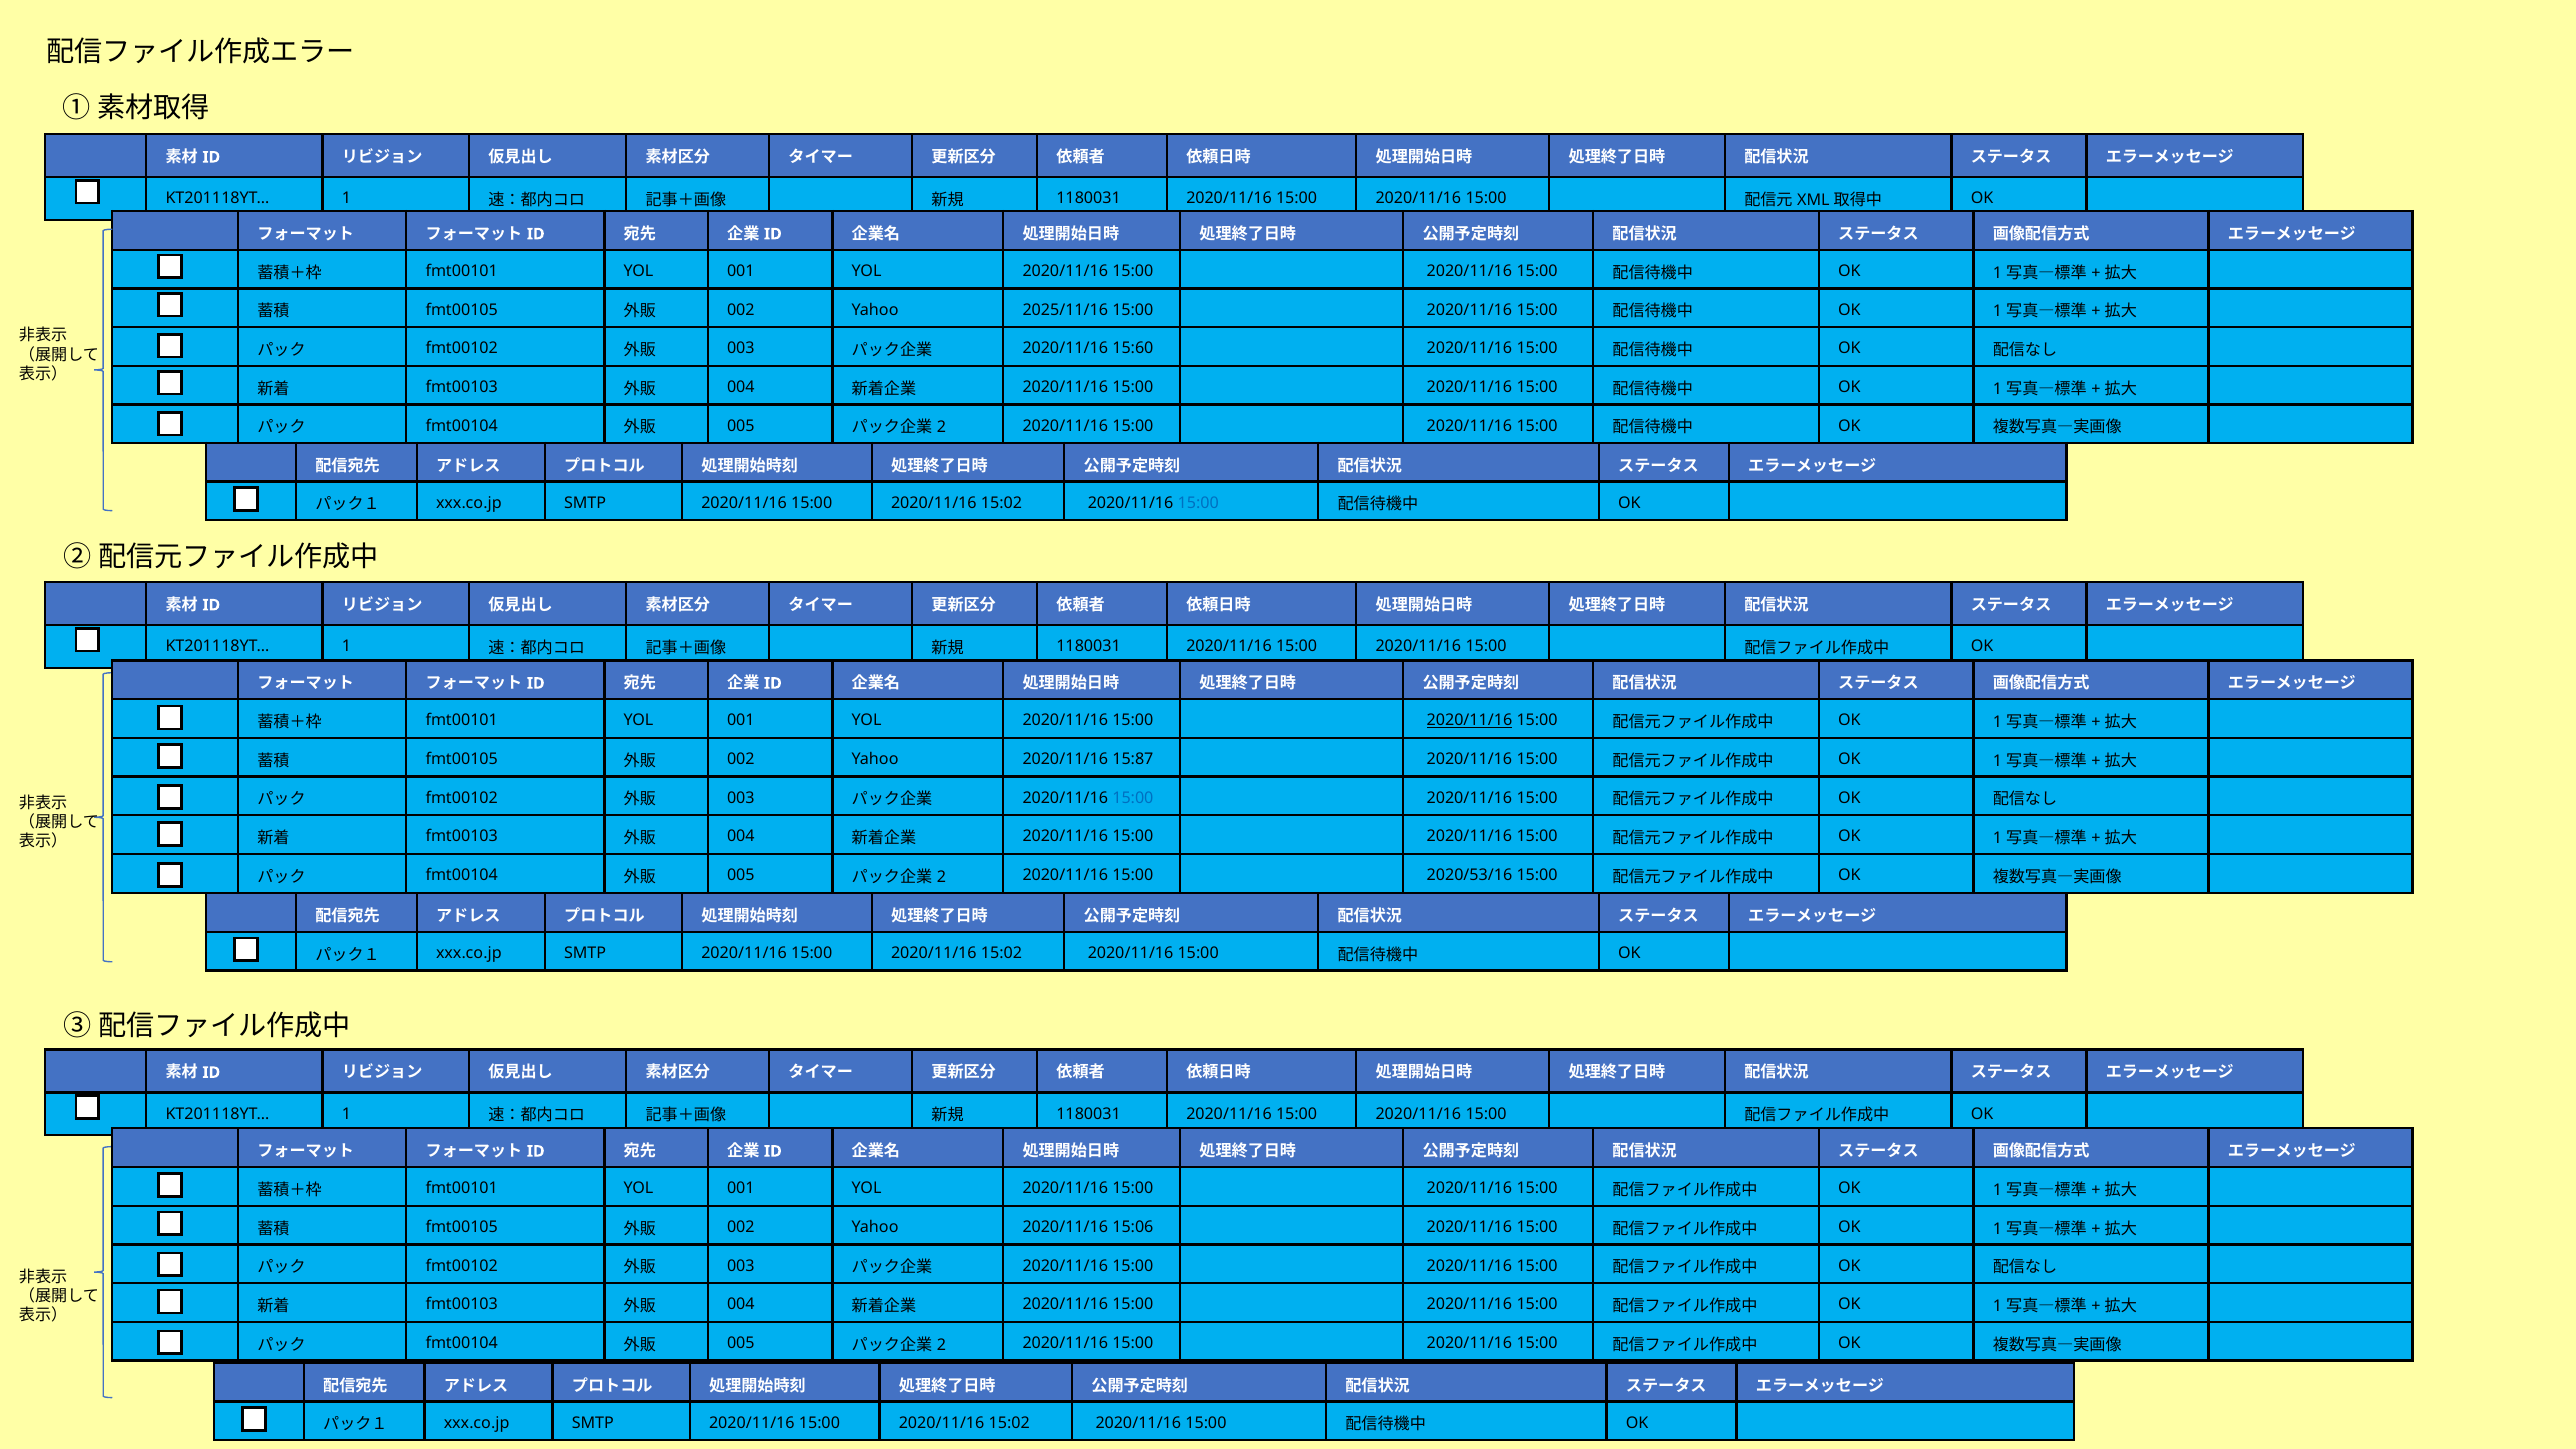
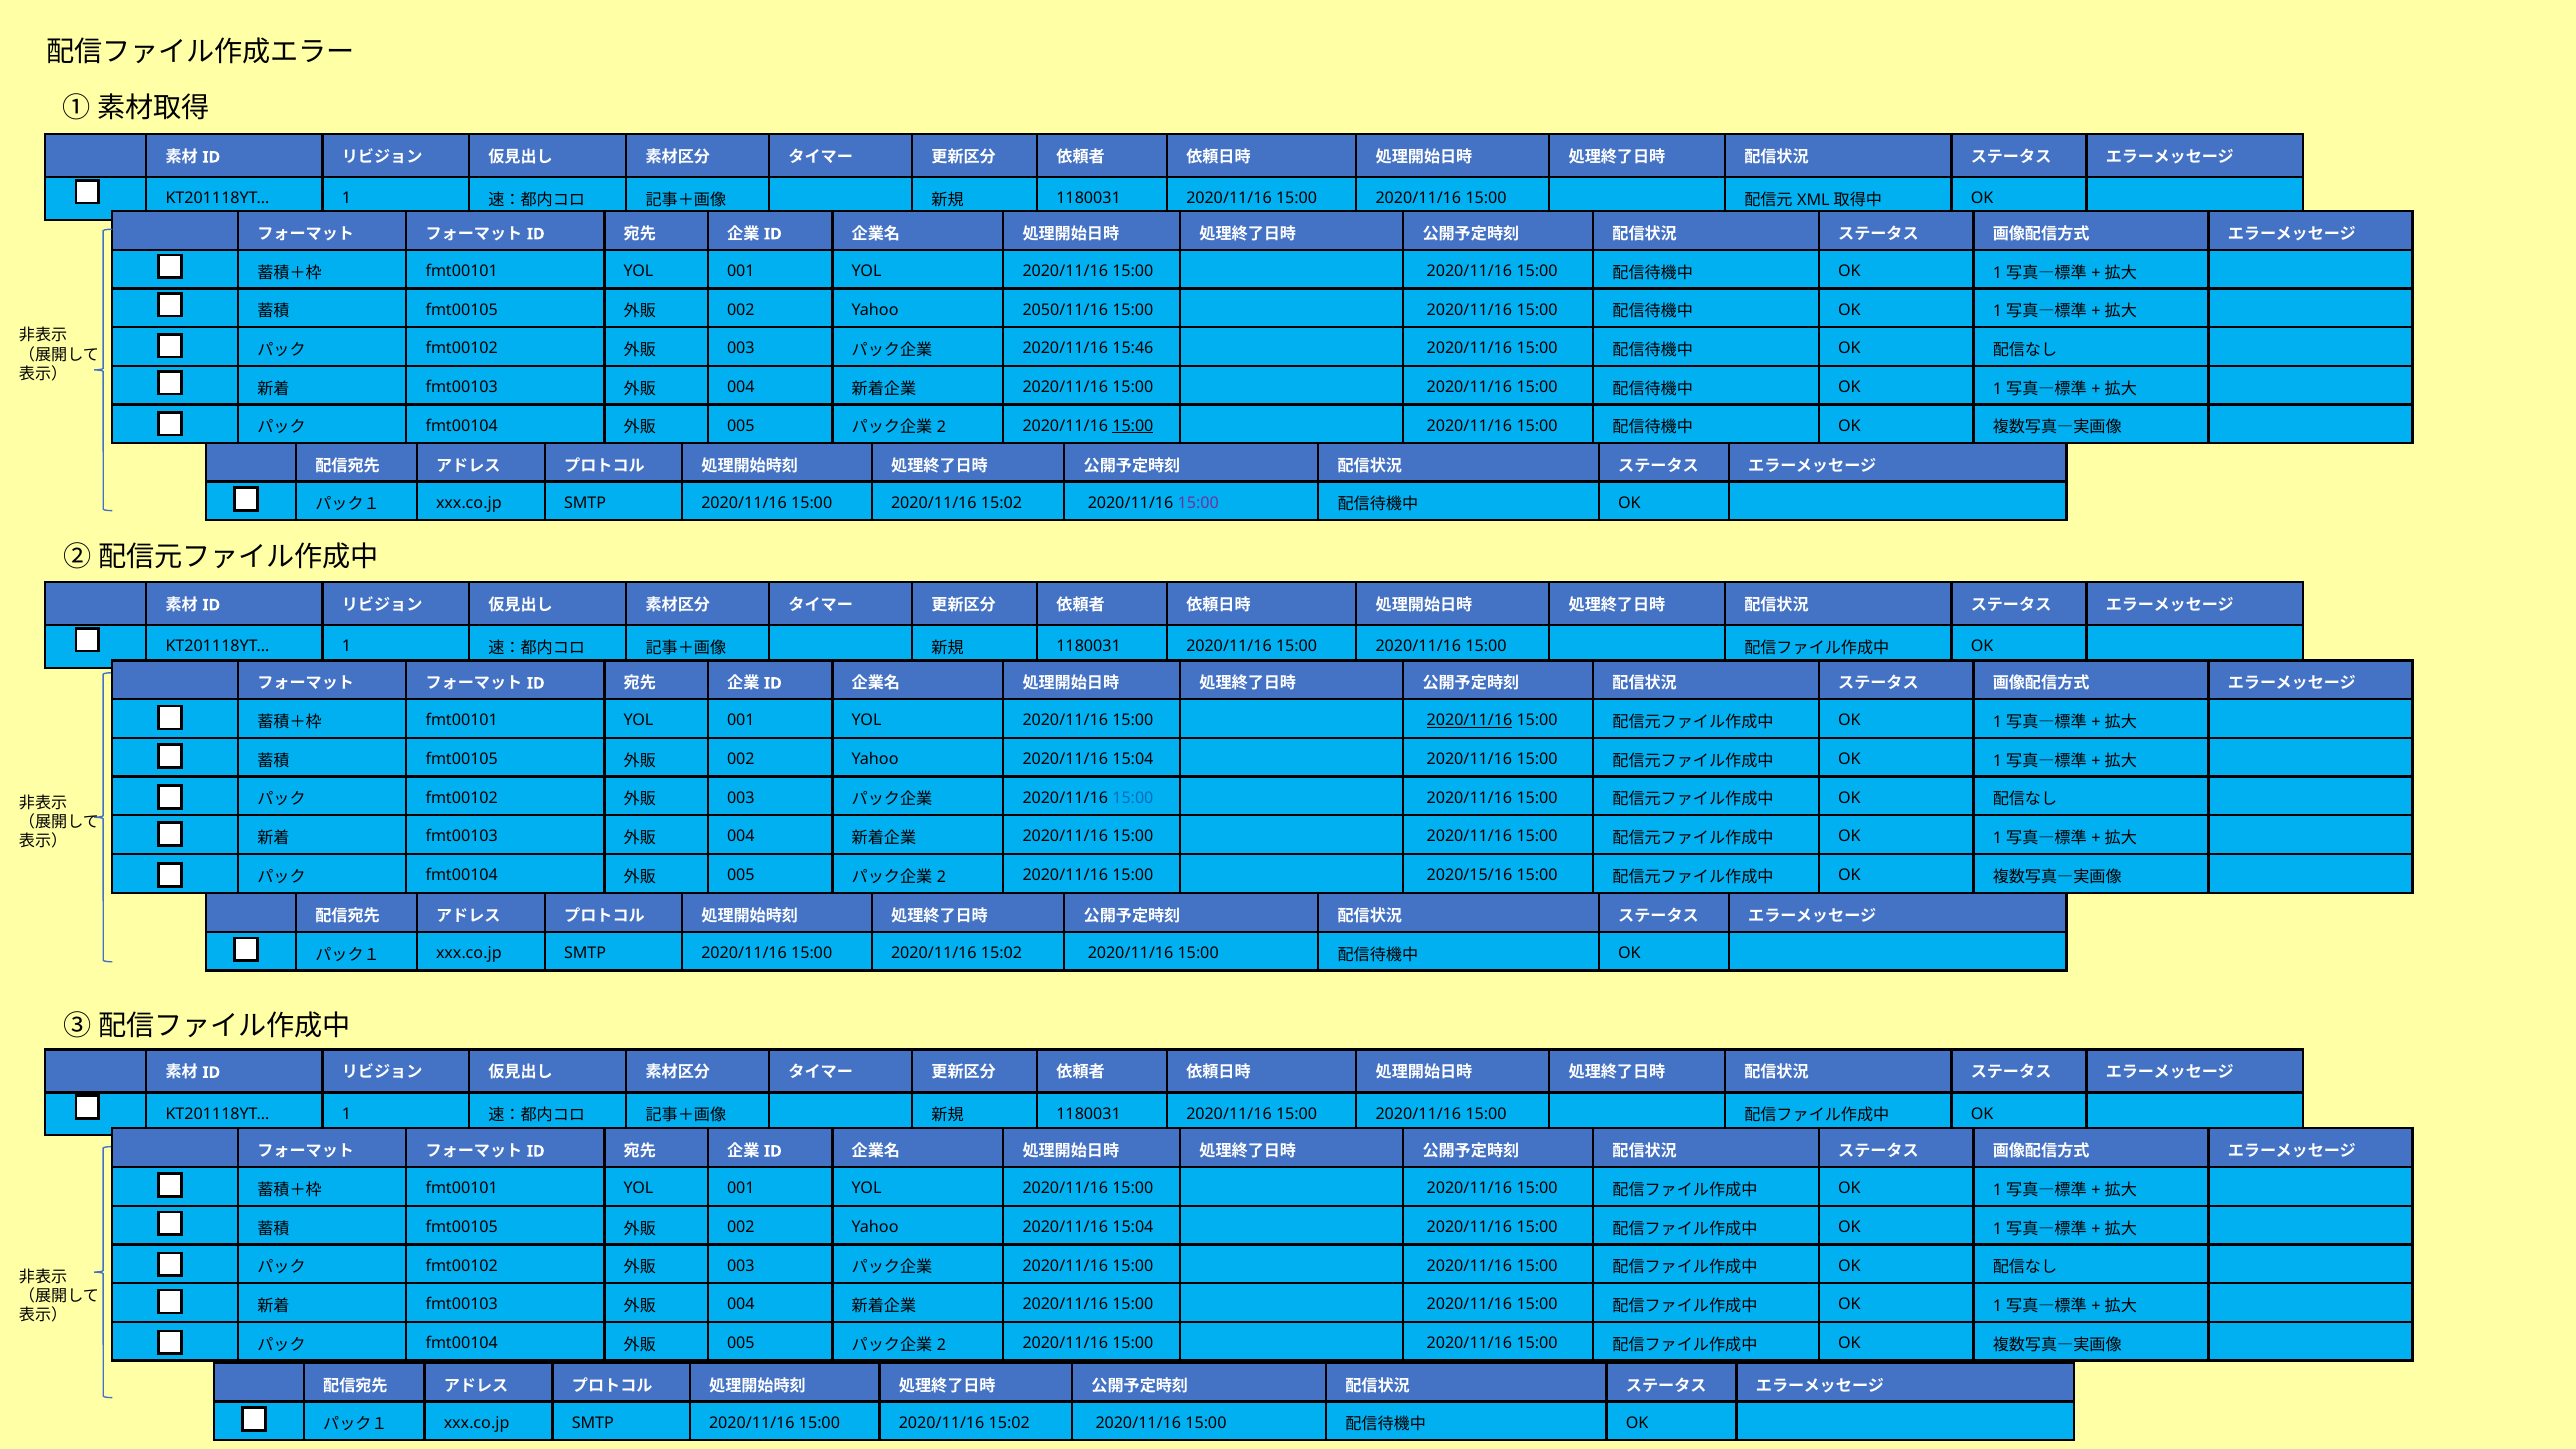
2025/11/16: 2025/11/16 -> 2050/11/16
15:60: 15:60 -> 15:46
15:00 at (1133, 426) underline: none -> present
15:00 at (1198, 503) colour: blue -> purple
15:87 at (1133, 759): 15:87 -> 15:04
2020/53/16: 2020/53/16 -> 2020/15/16
15:06 at (1133, 1227): 15:06 -> 15:04
